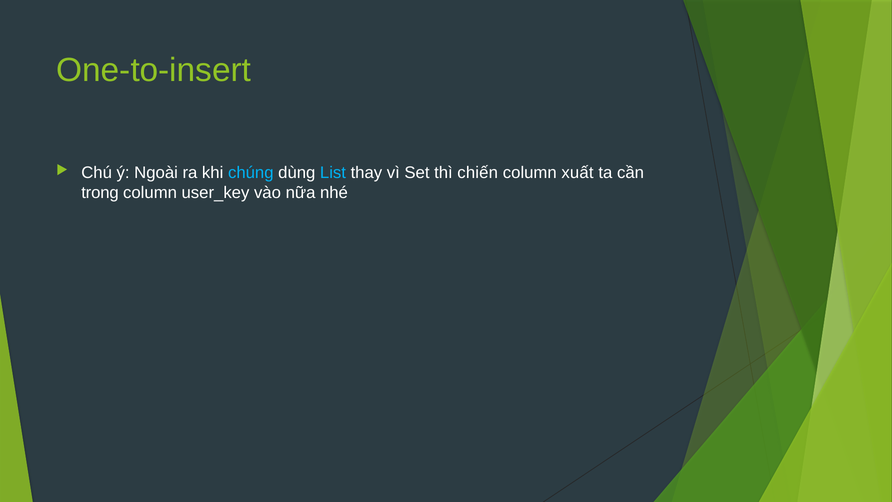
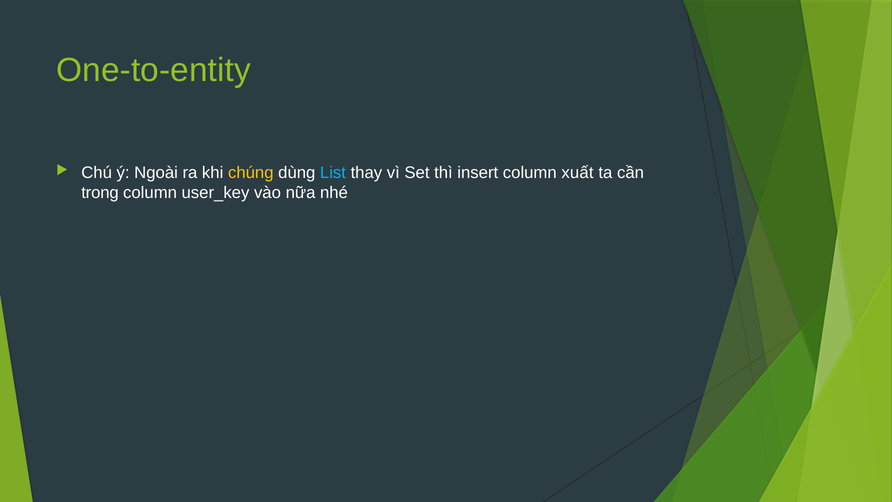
One-to-insert: One-to-insert -> One-to-entity
chúng colour: light blue -> yellow
chiến: chiến -> insert
